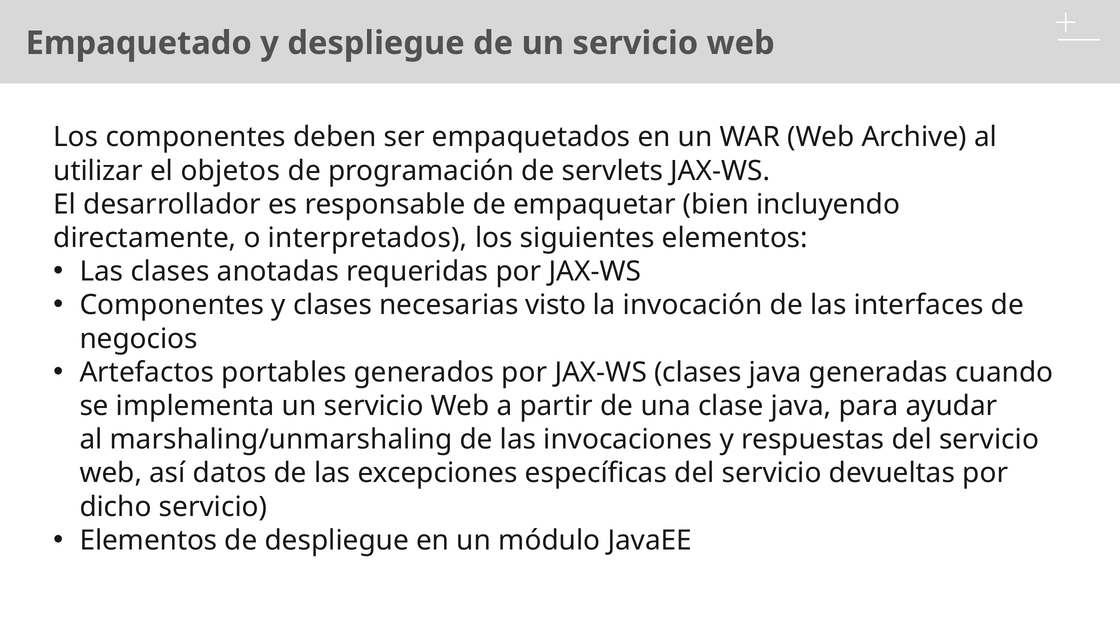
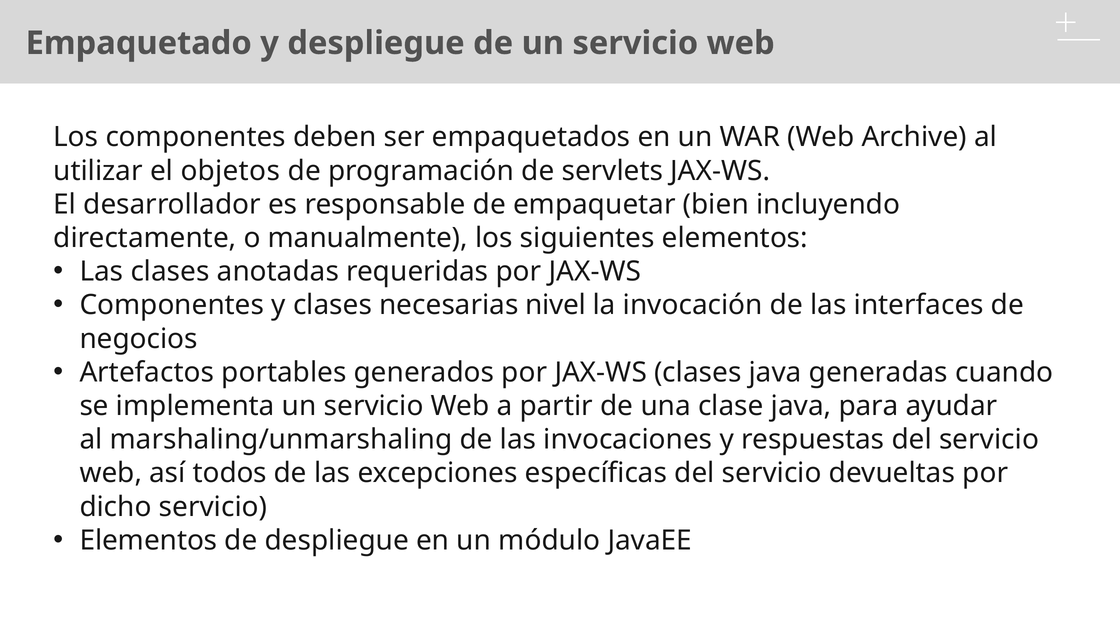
interpretados: interpretados -> manualmente
visto: visto -> nivel
datos: datos -> todos
